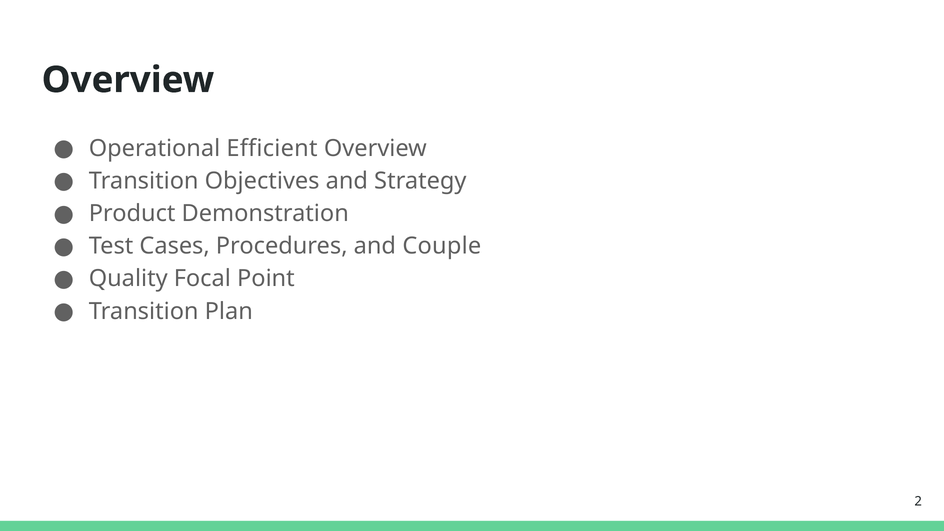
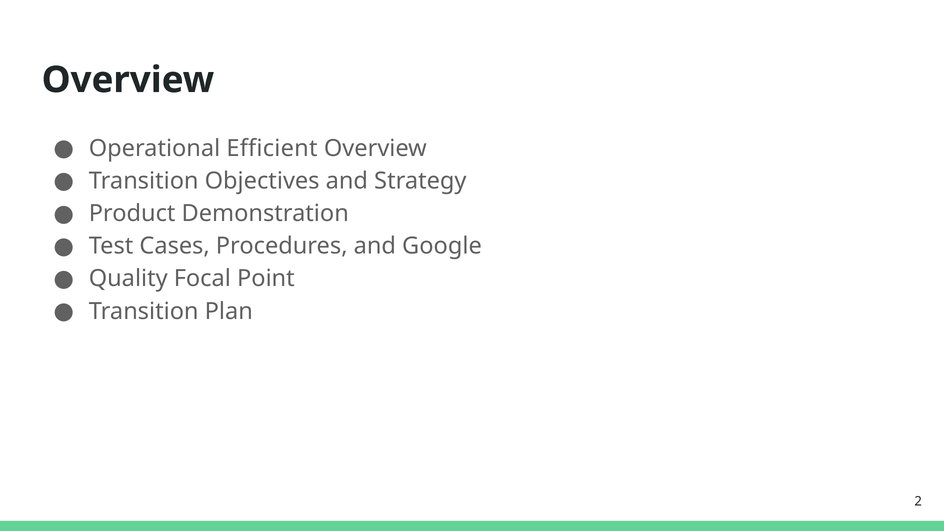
Couple: Couple -> Google
